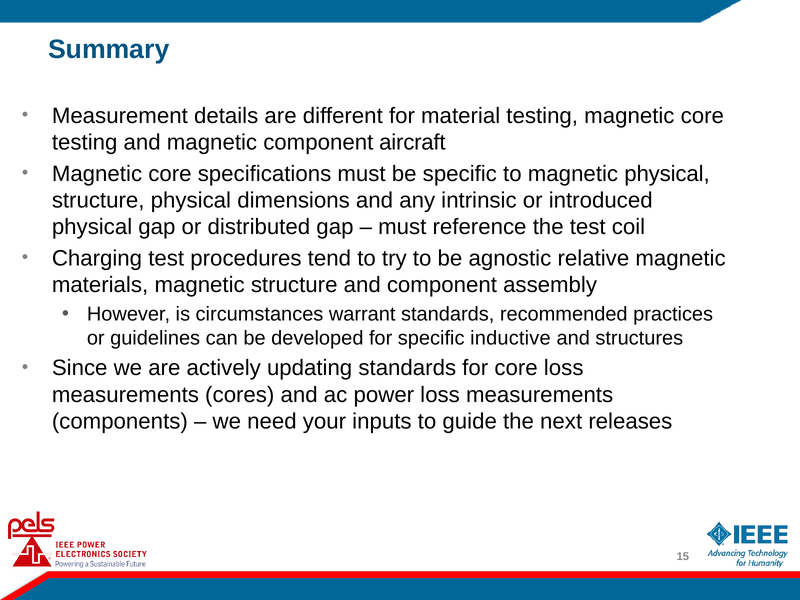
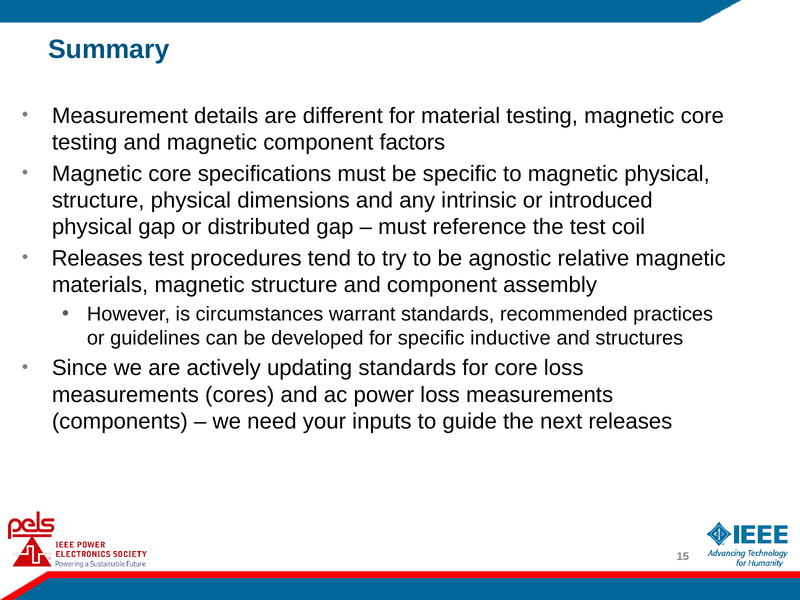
aircraft: aircraft -> factors
Charging at (97, 258): Charging -> Releases
